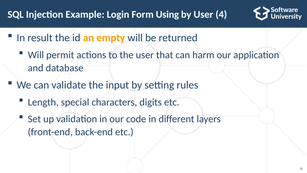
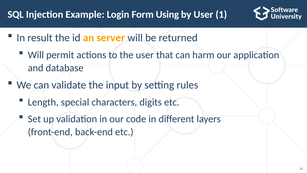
4: 4 -> 1
empty: empty -> server
